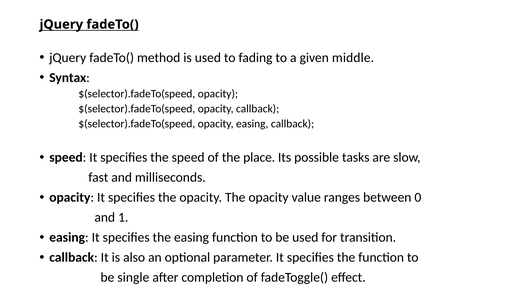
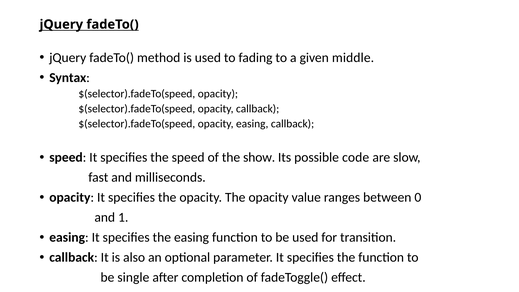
place: place -> show
tasks: tasks -> code
